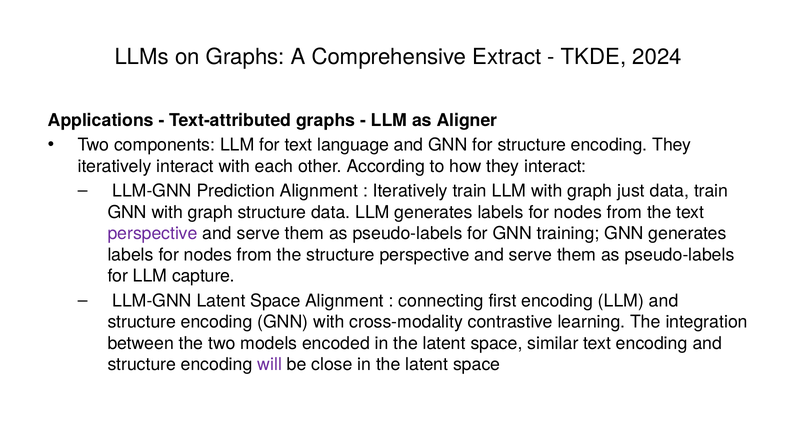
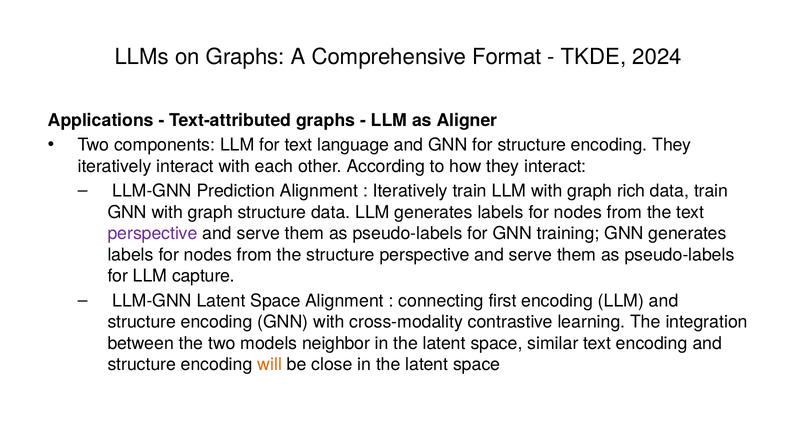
Extract: Extract -> Format
just: just -> rich
encoded: encoded -> neighbor
will colour: purple -> orange
